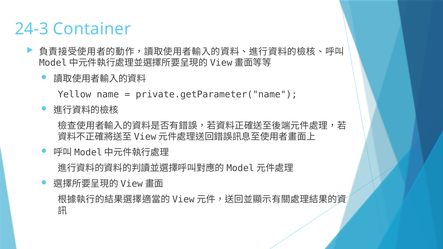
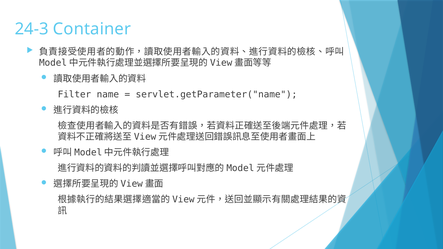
Yellow: Yellow -> Filter
private.getParameter("name: private.getParameter("name -> servlet.getParameter("name
